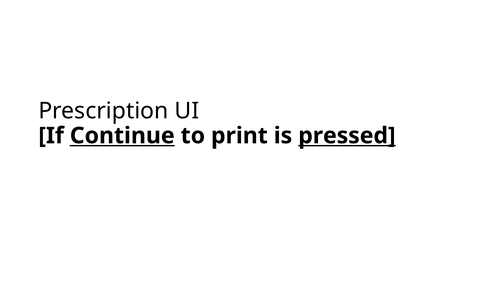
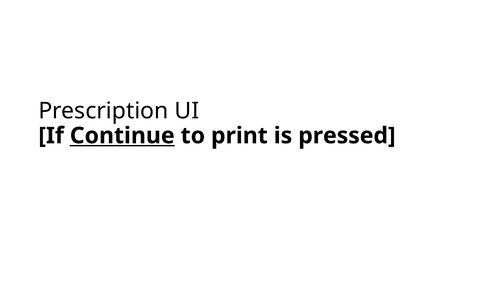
pressed underline: present -> none
